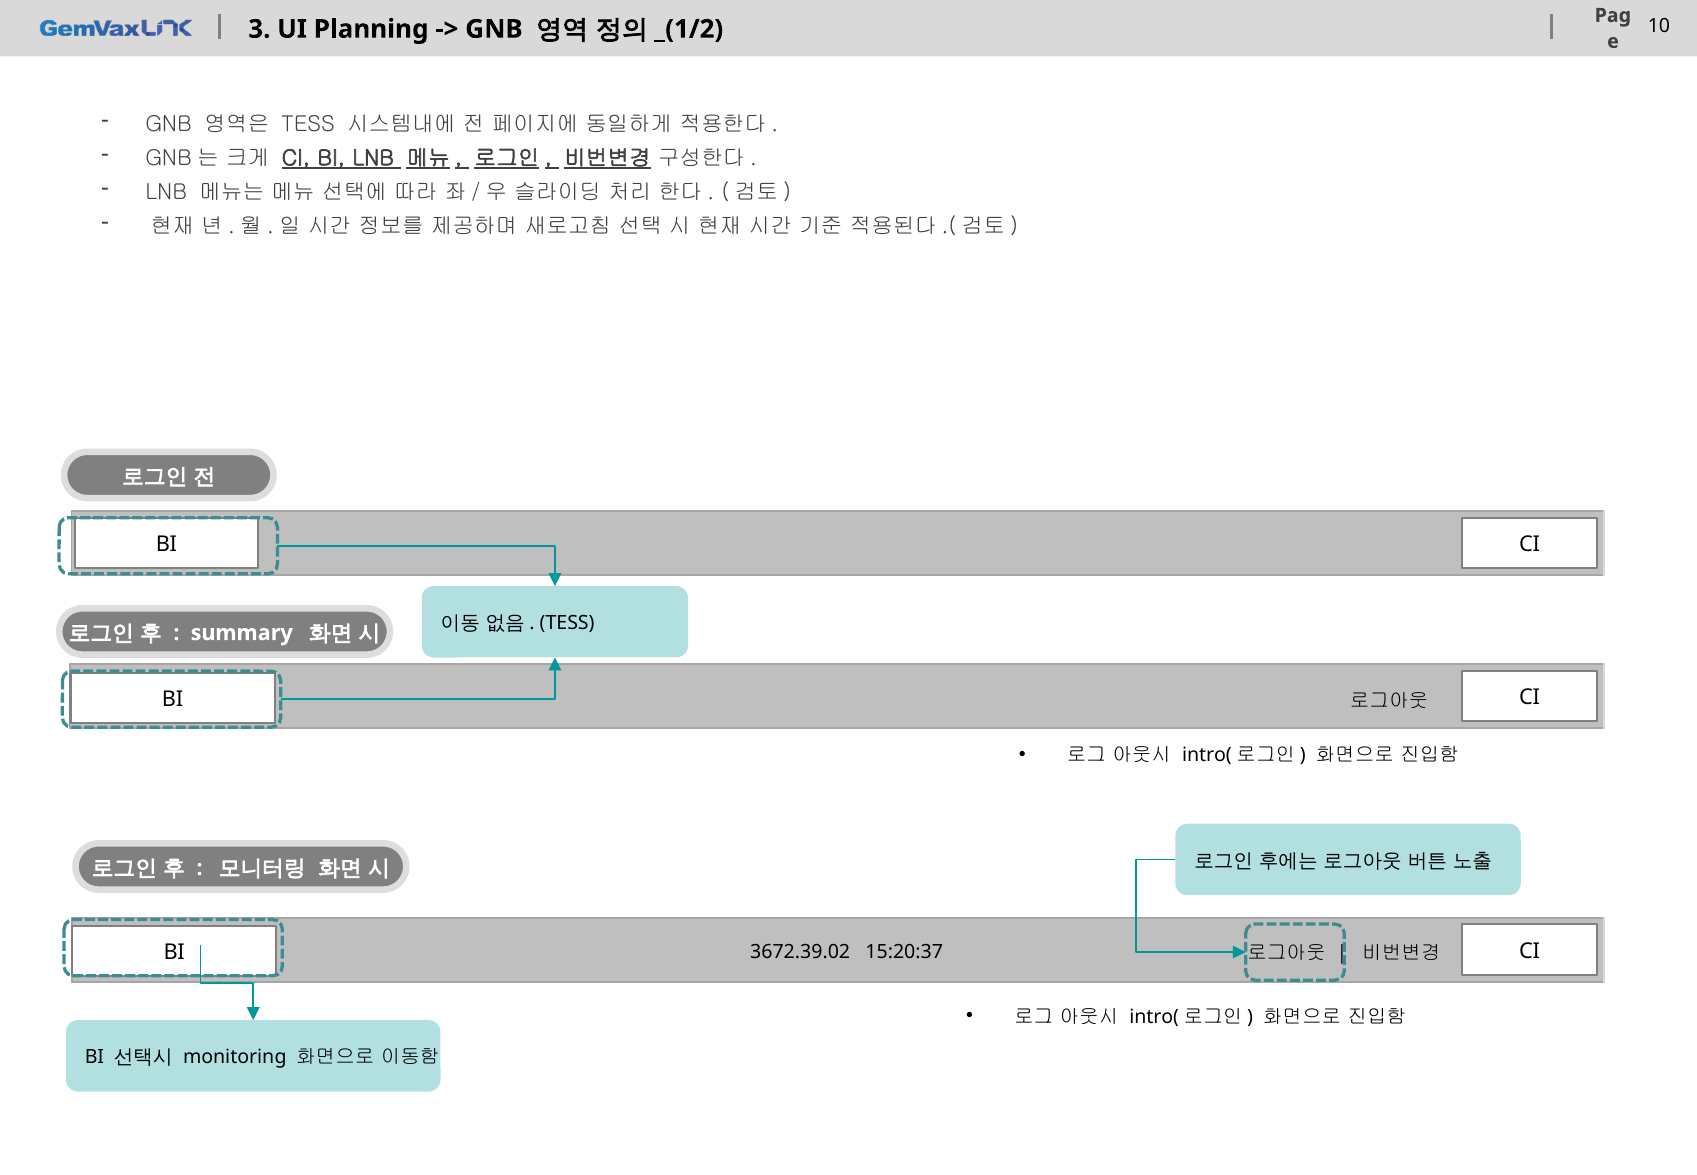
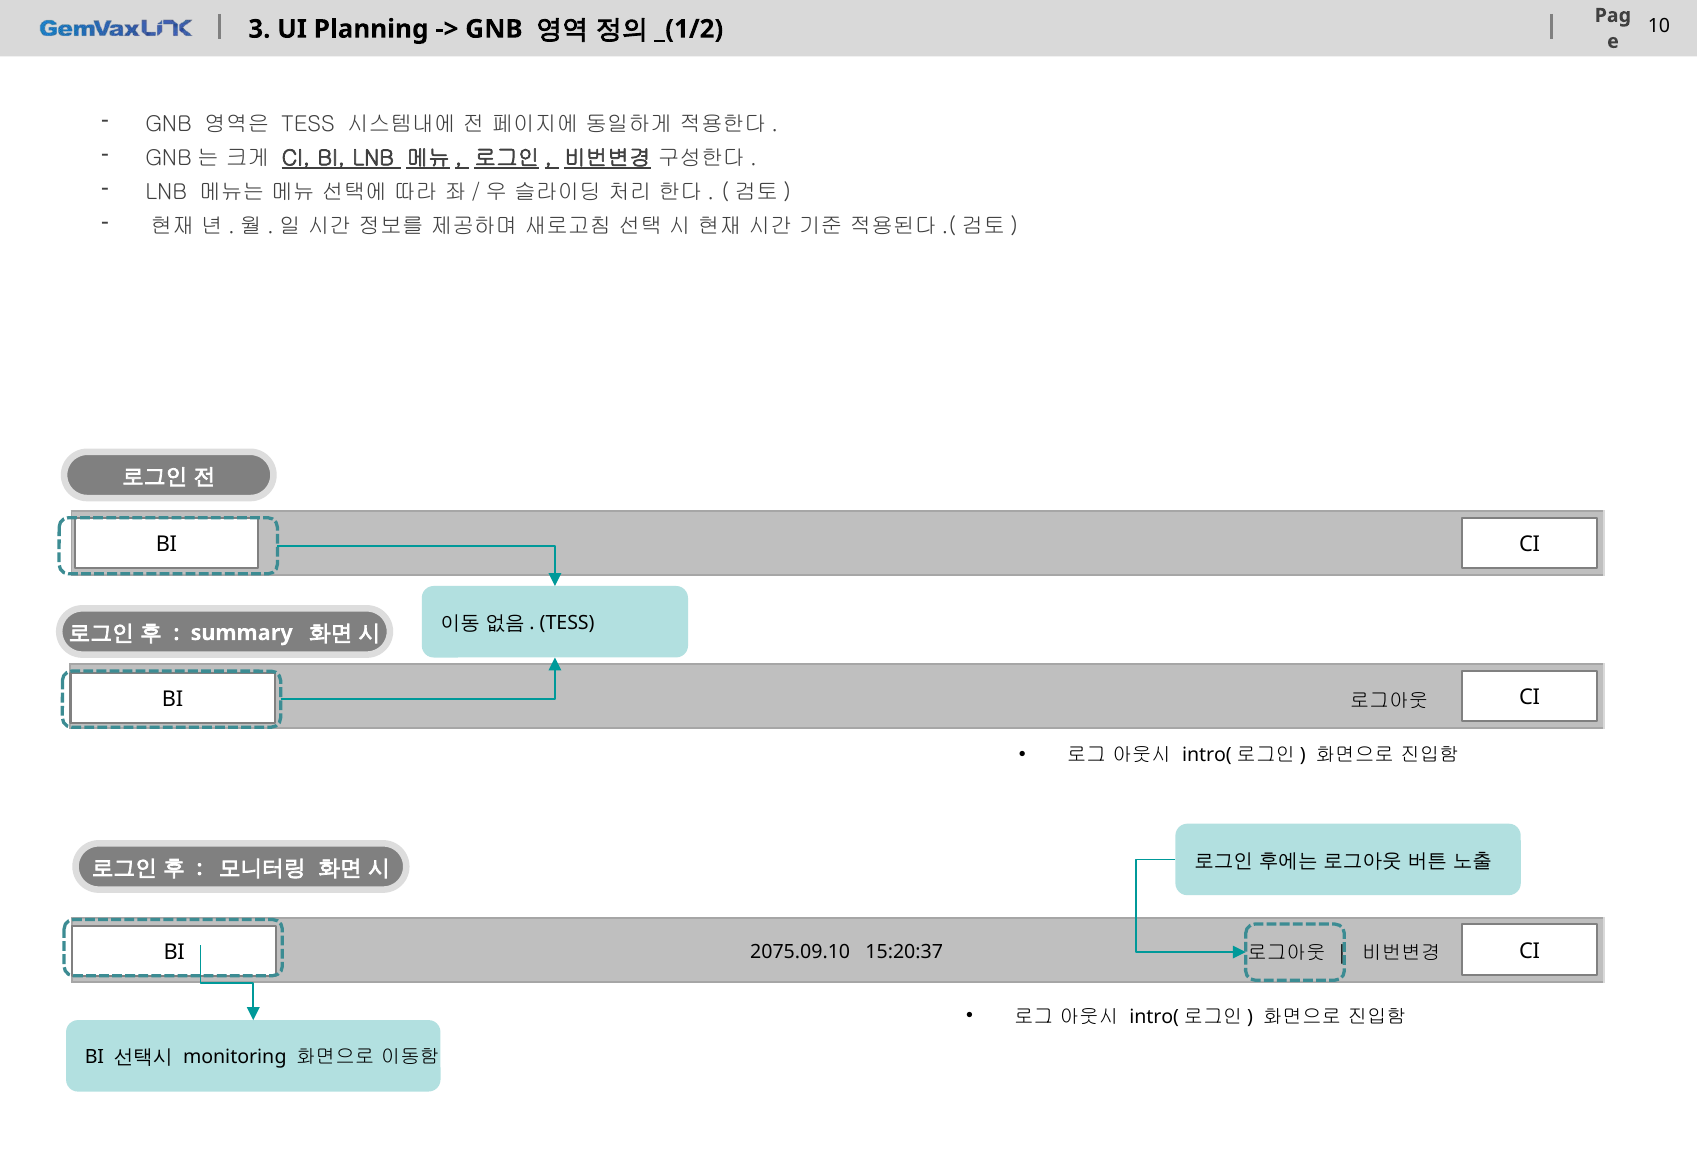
3672.39.02: 3672.39.02 -> 2075.09.10
